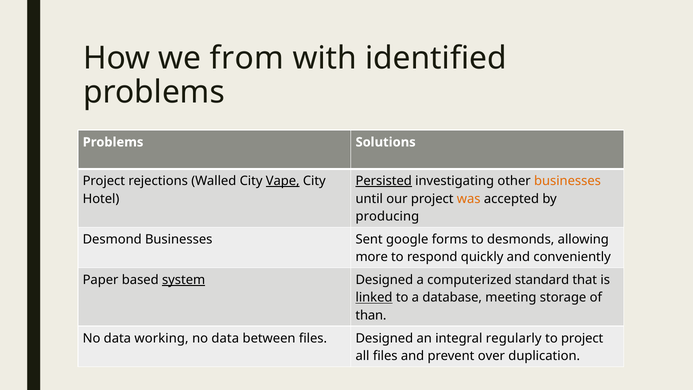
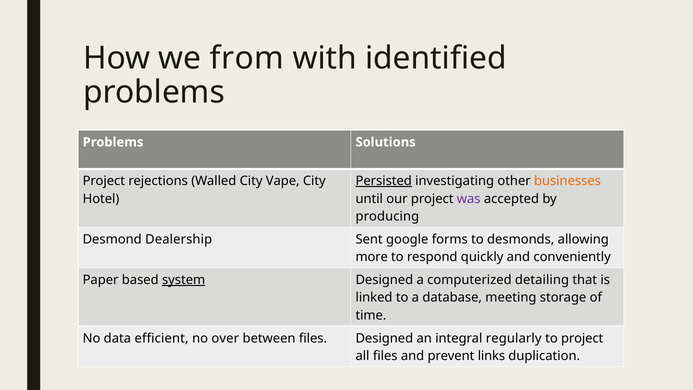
Vape underline: present -> none
was colour: orange -> purple
Desmond Businesses: Businesses -> Dealership
standard: standard -> detailing
linked underline: present -> none
than: than -> time
working: working -> efficient
data at (225, 338): data -> over
over: over -> links
